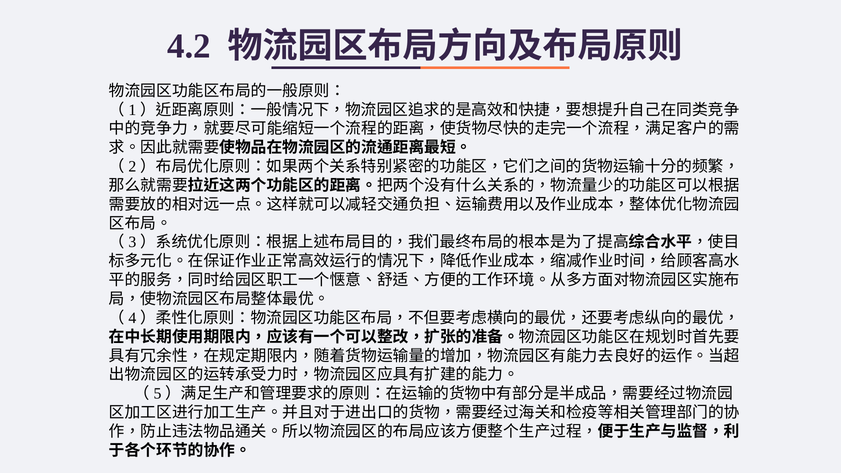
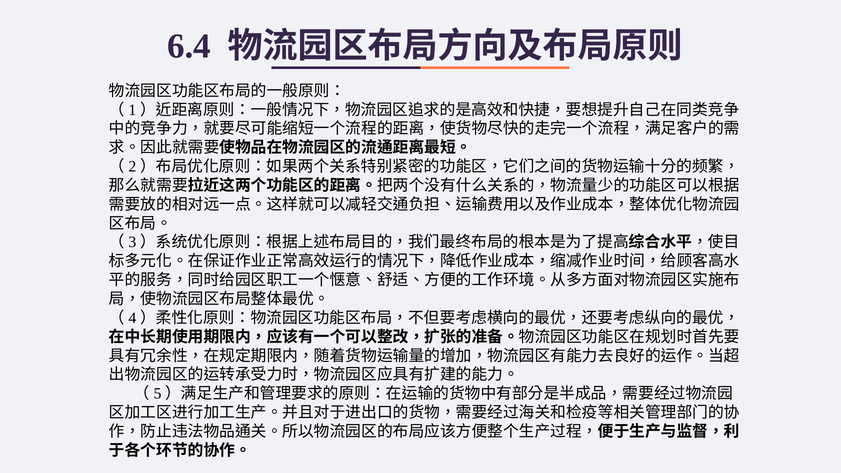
4.2: 4.2 -> 6.4
